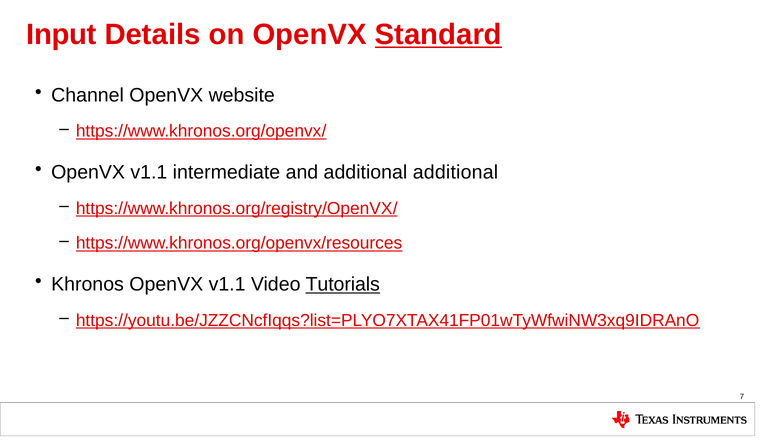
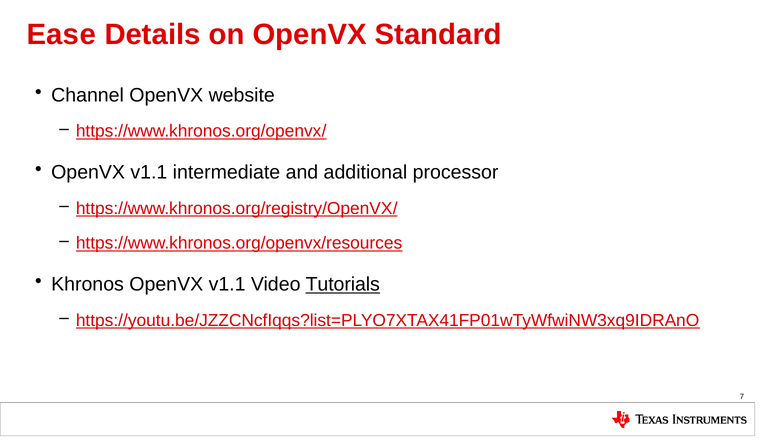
Input: Input -> Ease
Standard underline: present -> none
additional additional: additional -> processor
